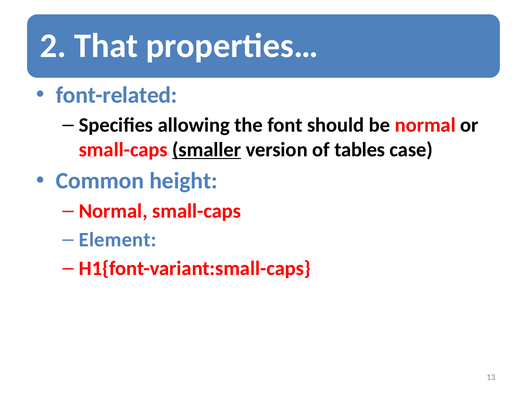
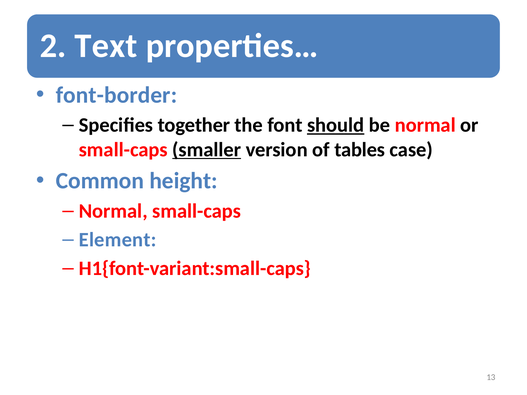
That: That -> Text
font-related: font-related -> font-border
allowing: allowing -> together
should underline: none -> present
